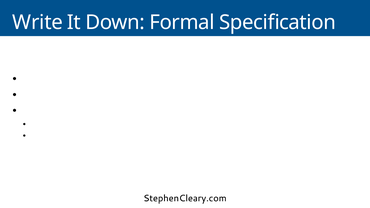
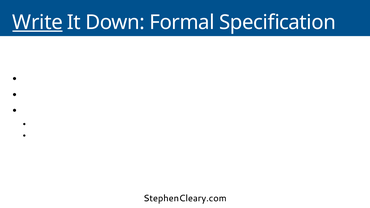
Write underline: none -> present
